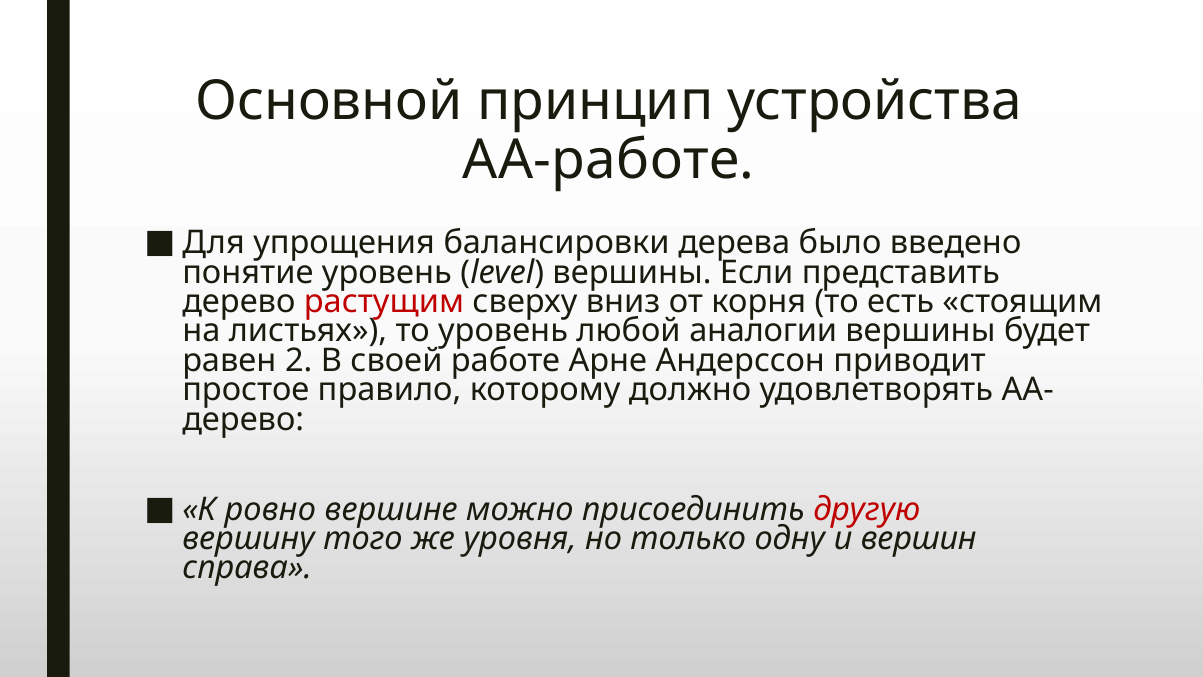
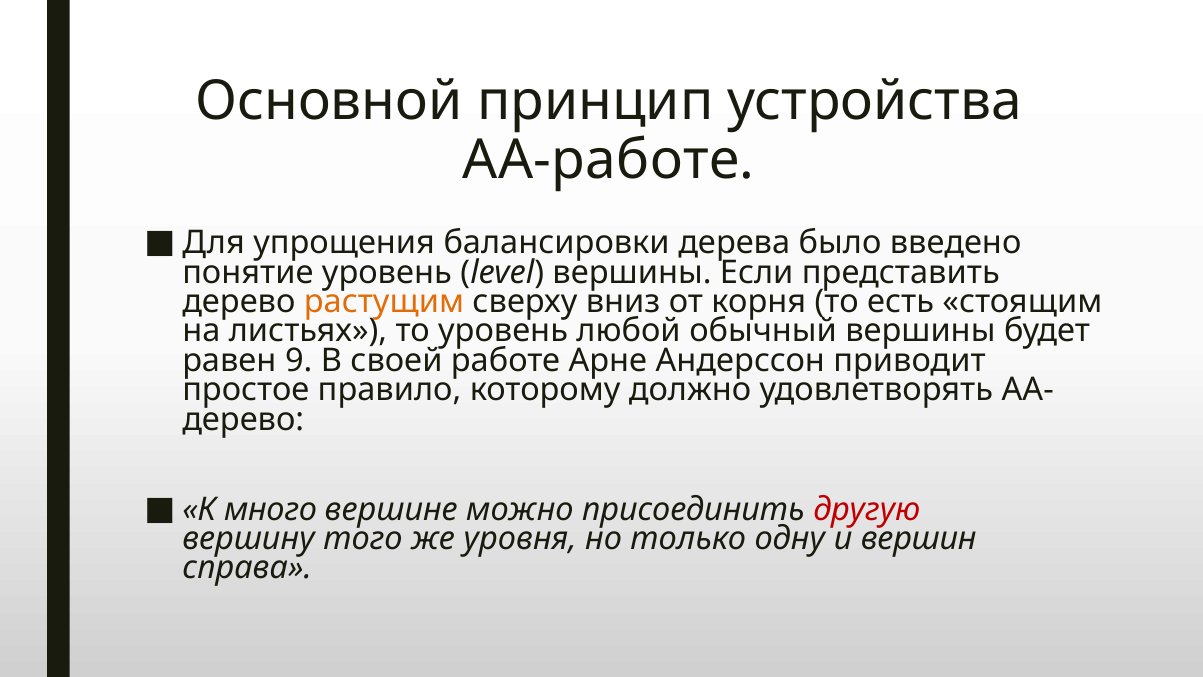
растущим colour: red -> orange
аналогии: аналогии -> обычный
2: 2 -> 9
ровно: ровно -> много
